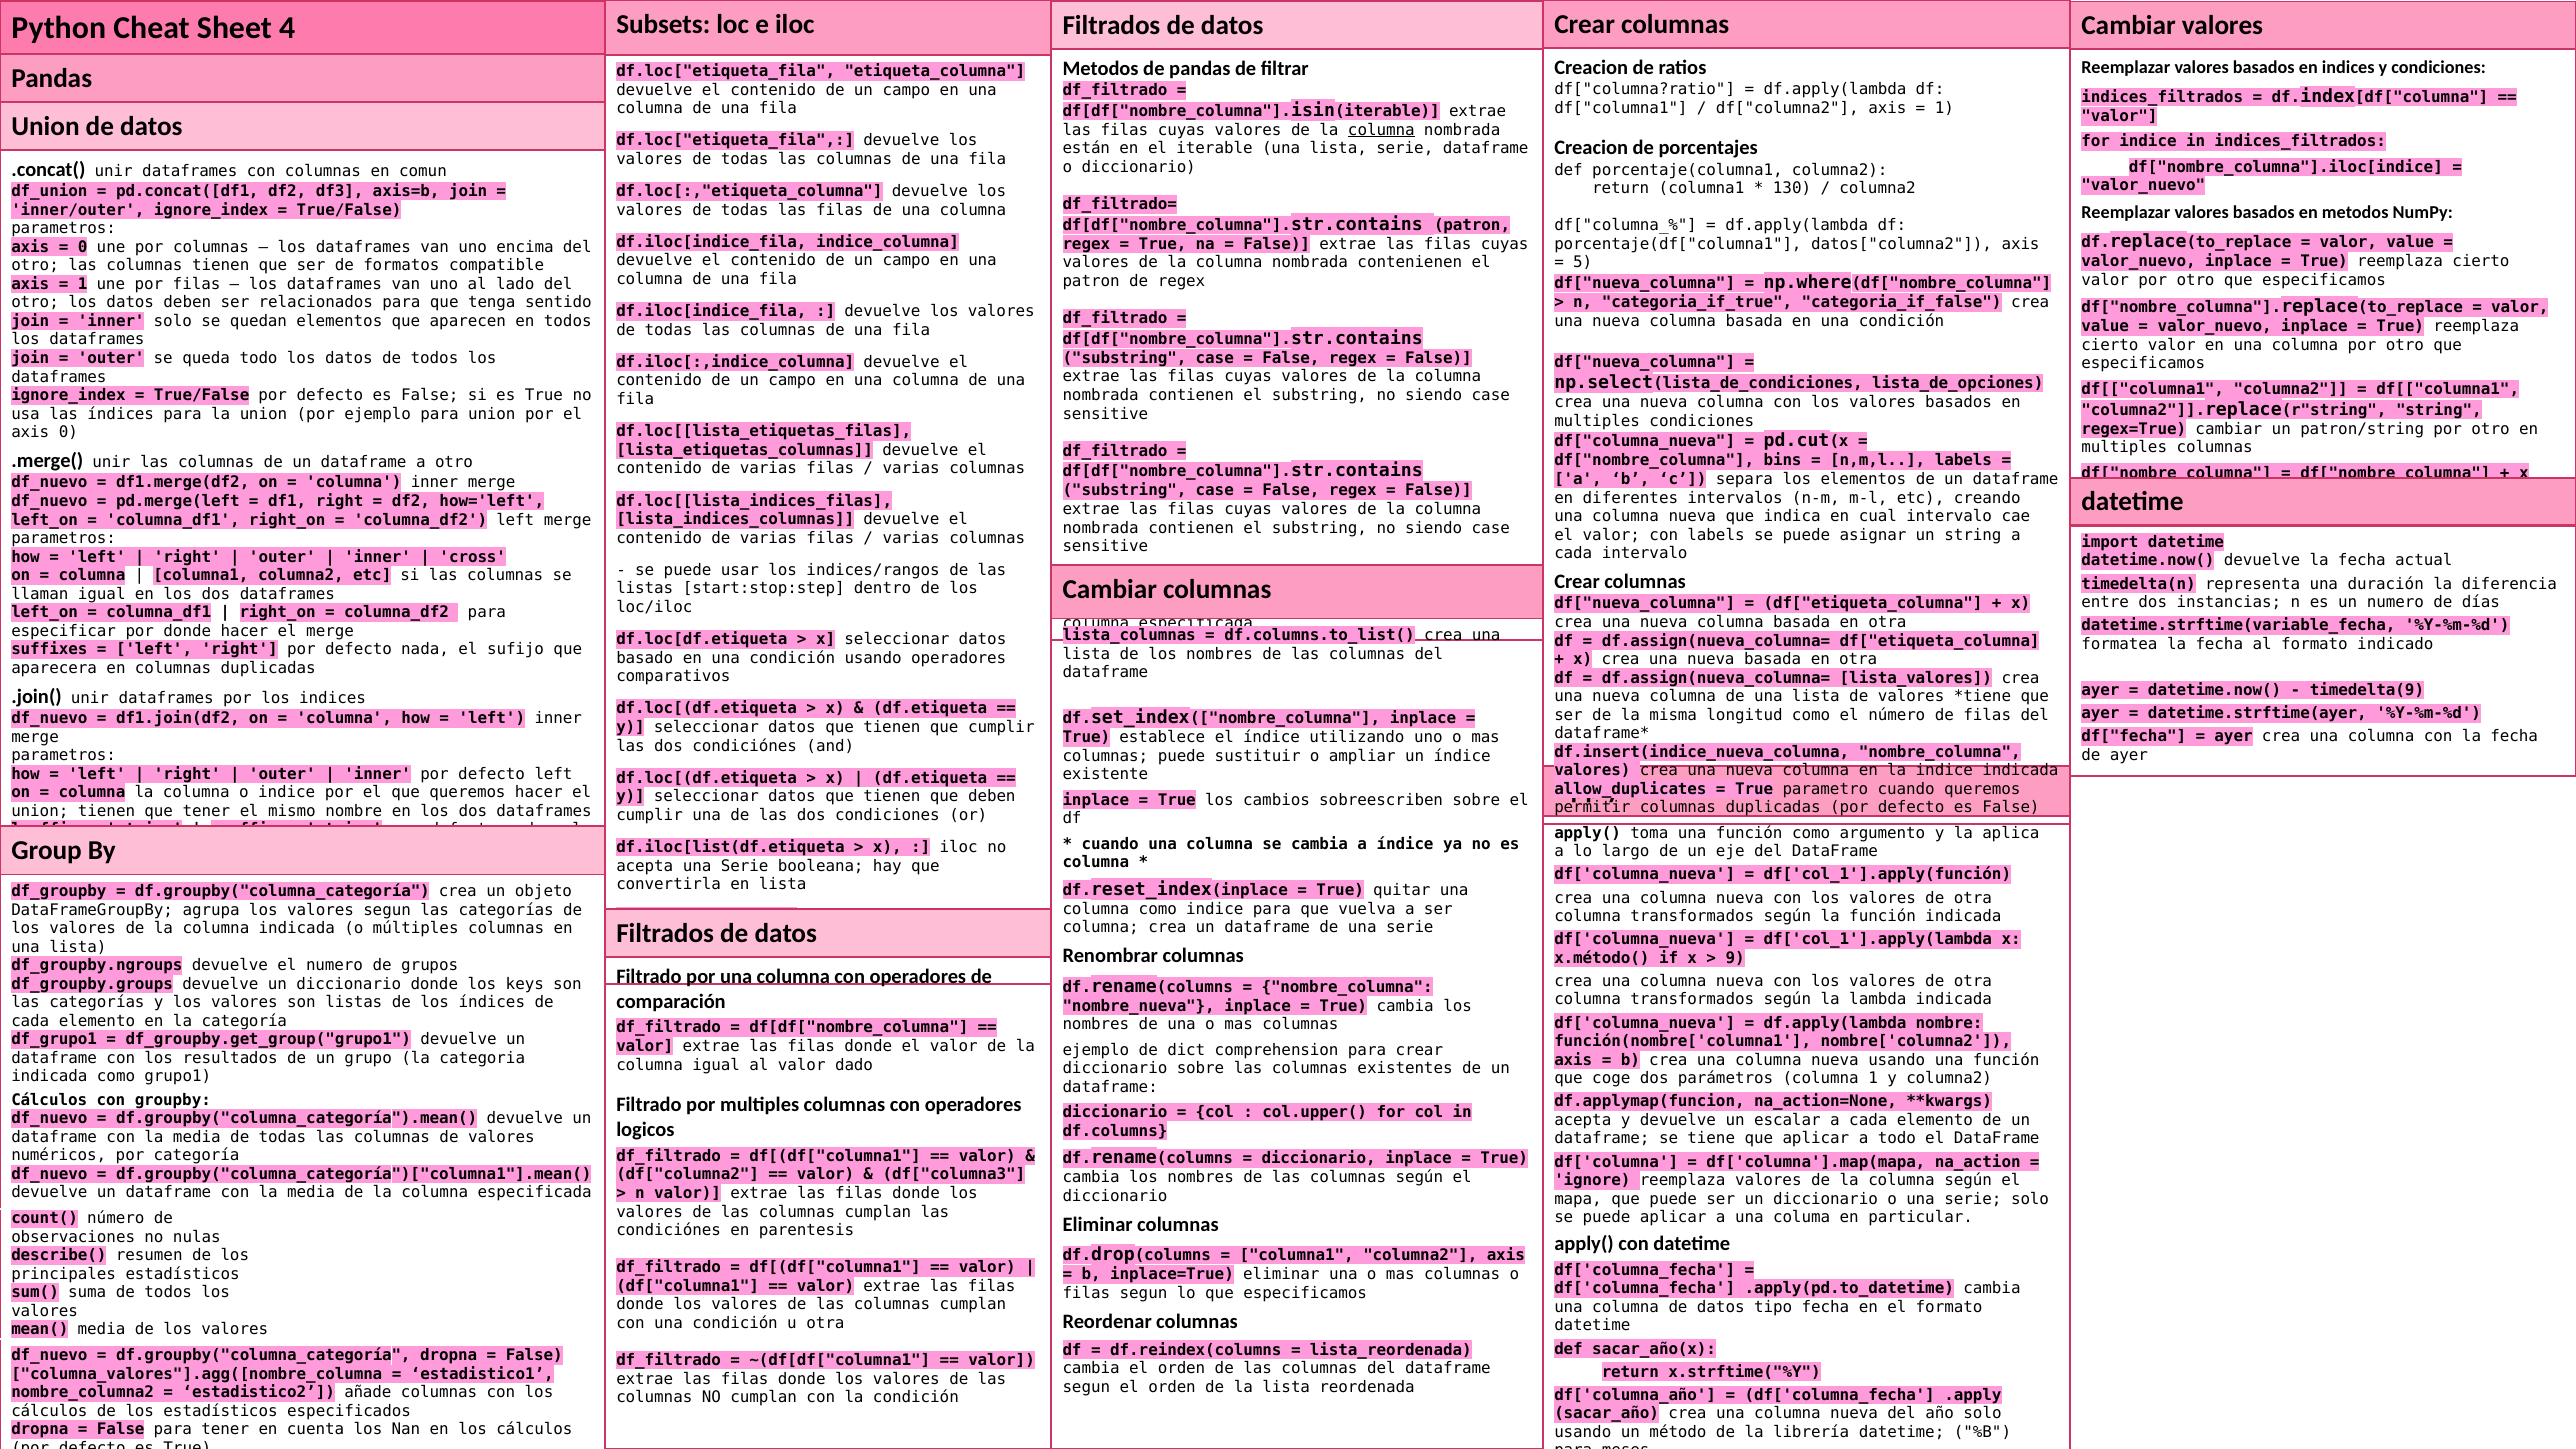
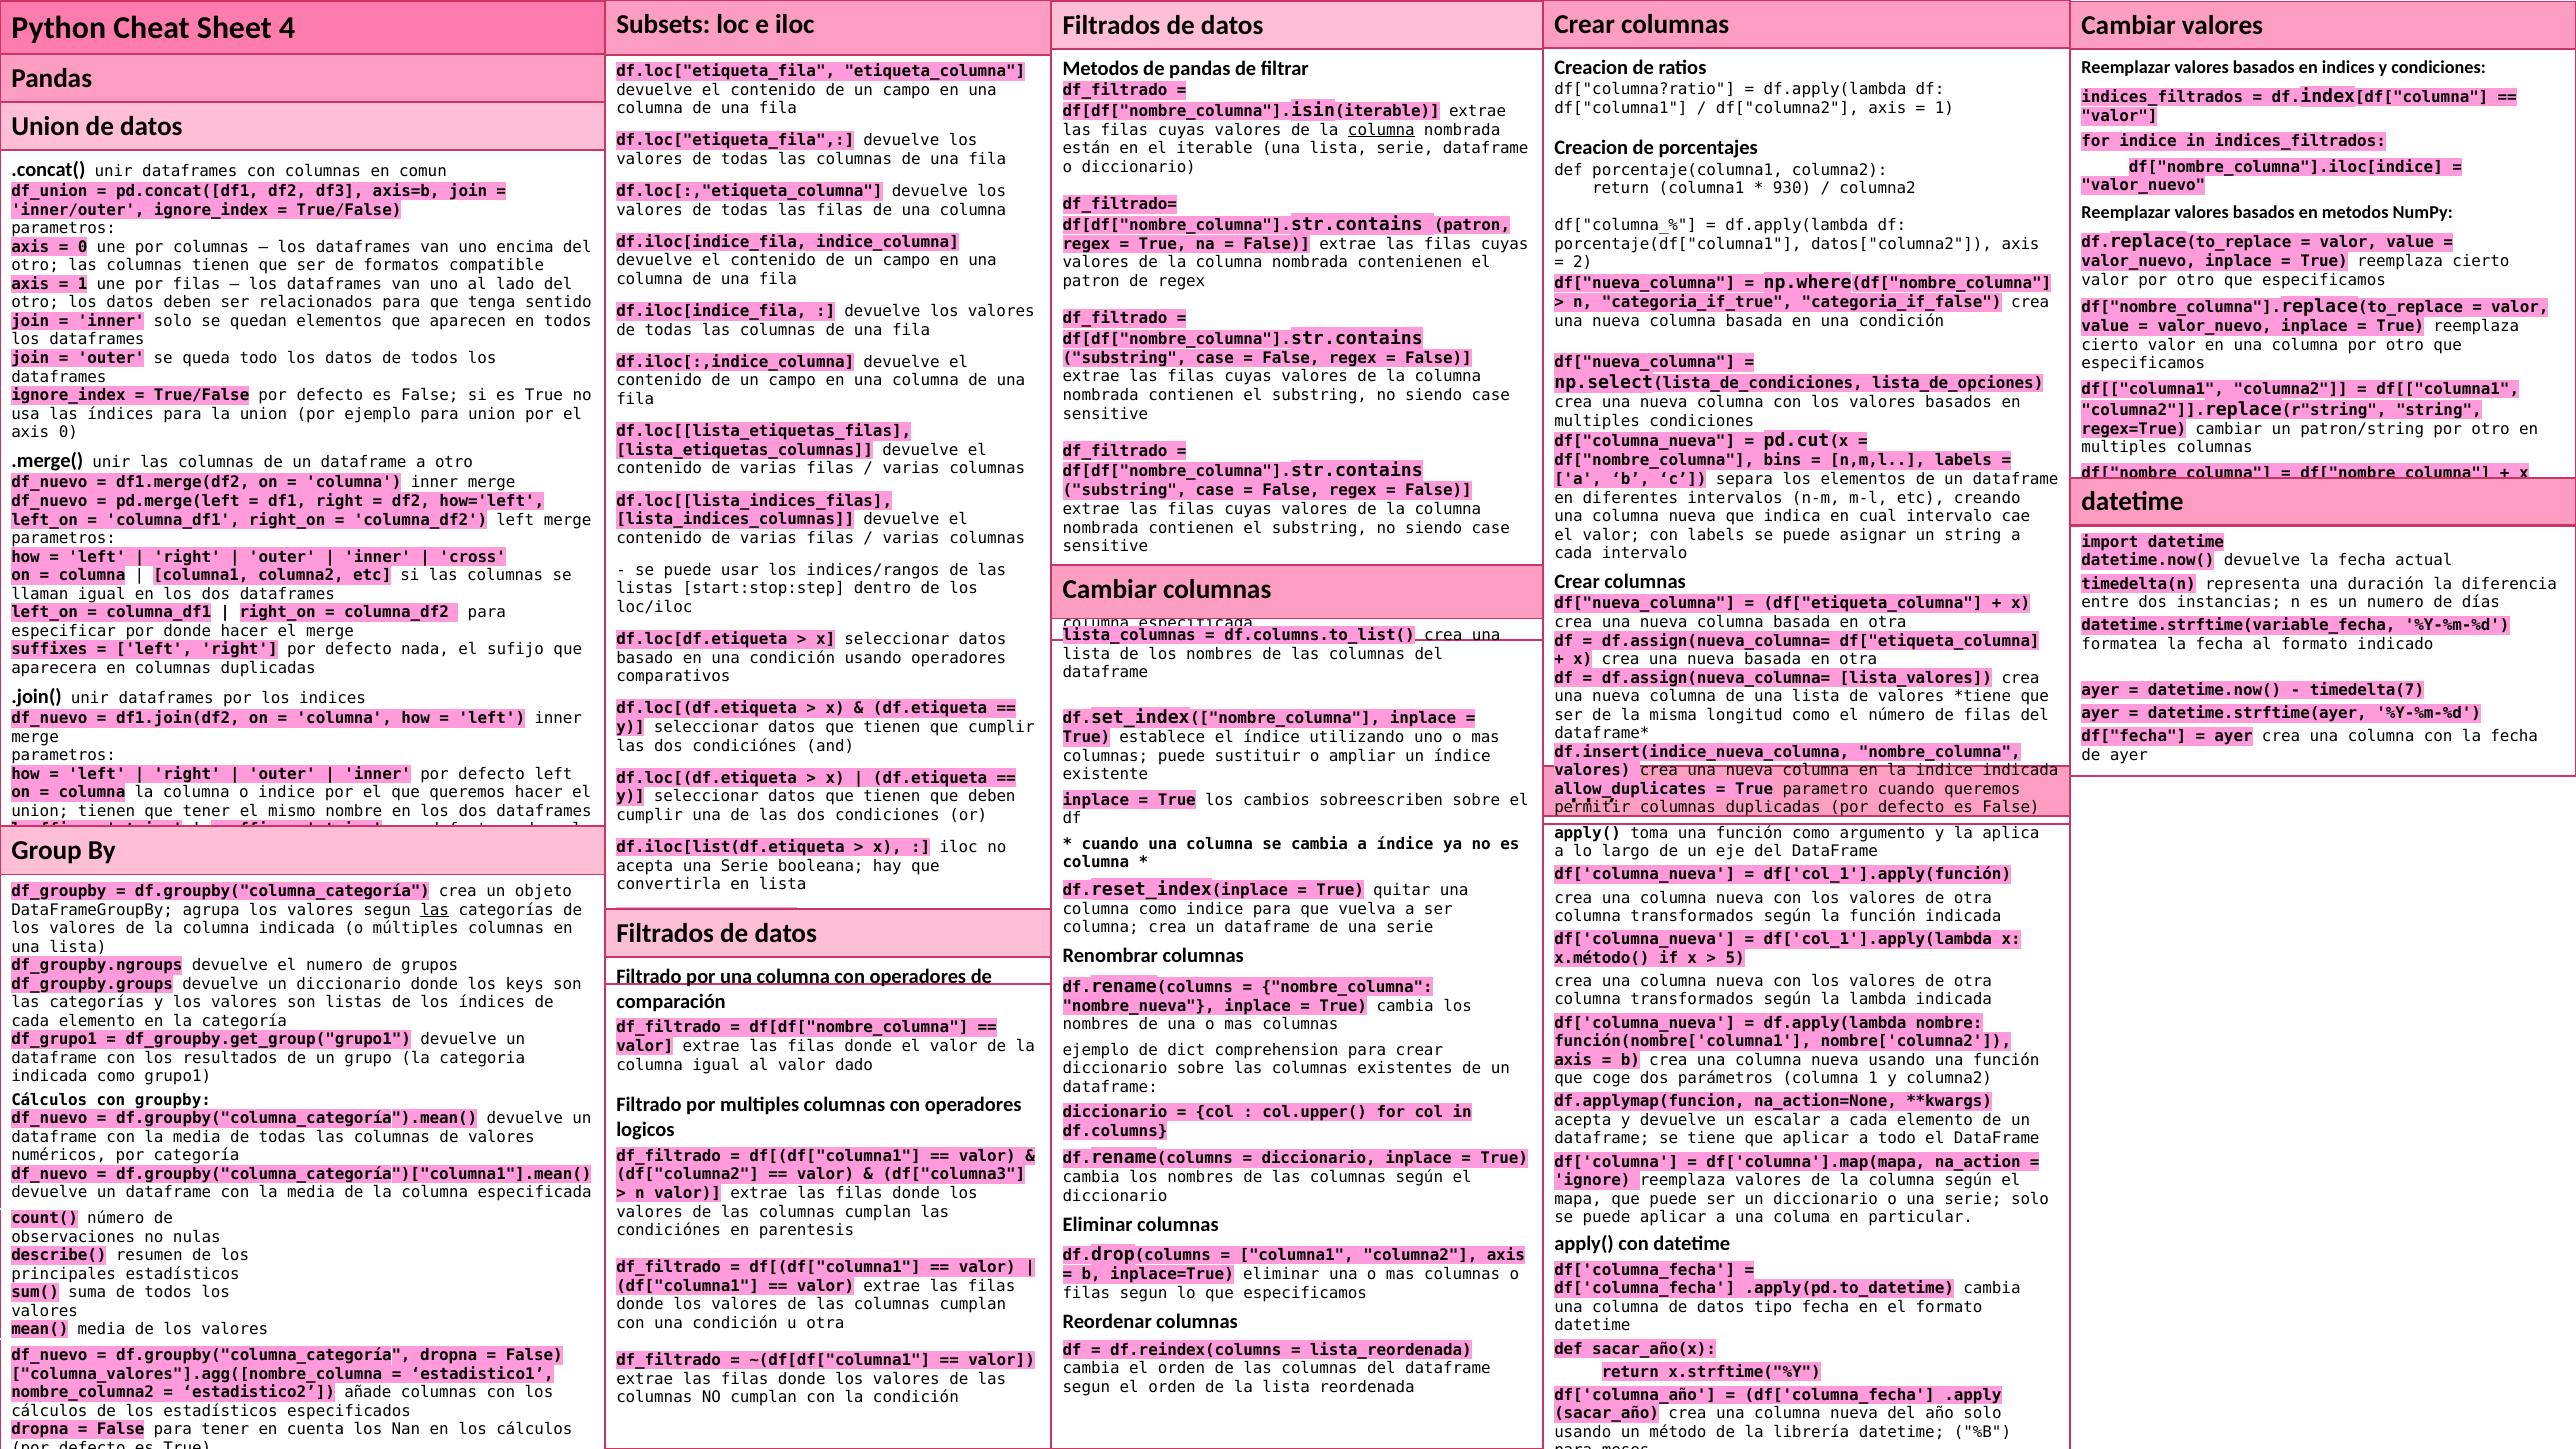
130: 130 -> 930
5 at (1583, 263): 5 -> 2
timedelta(9: timedelta(9 -> timedelta(7
las at (435, 910) underline: none -> present
9 at (1735, 958): 9 -> 5
